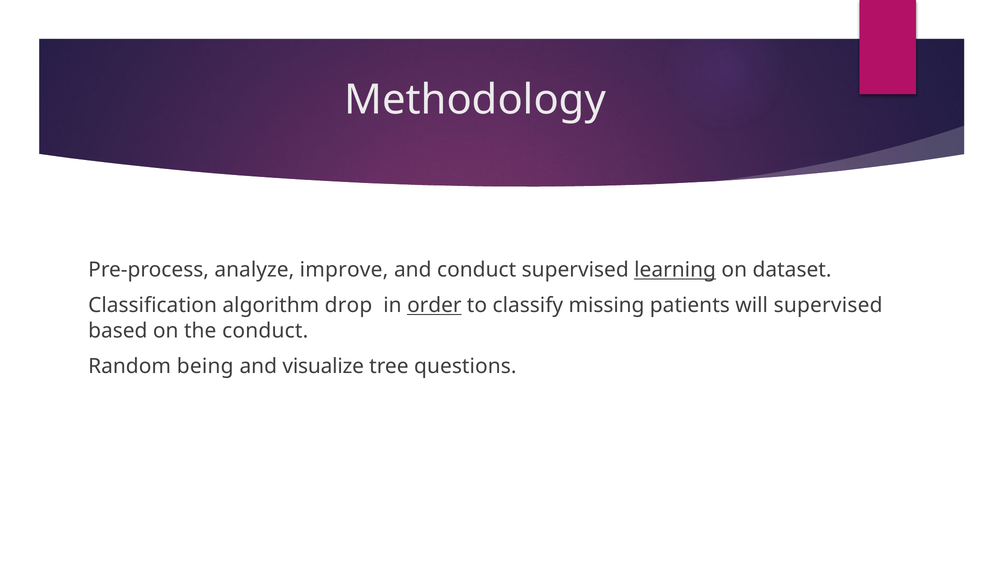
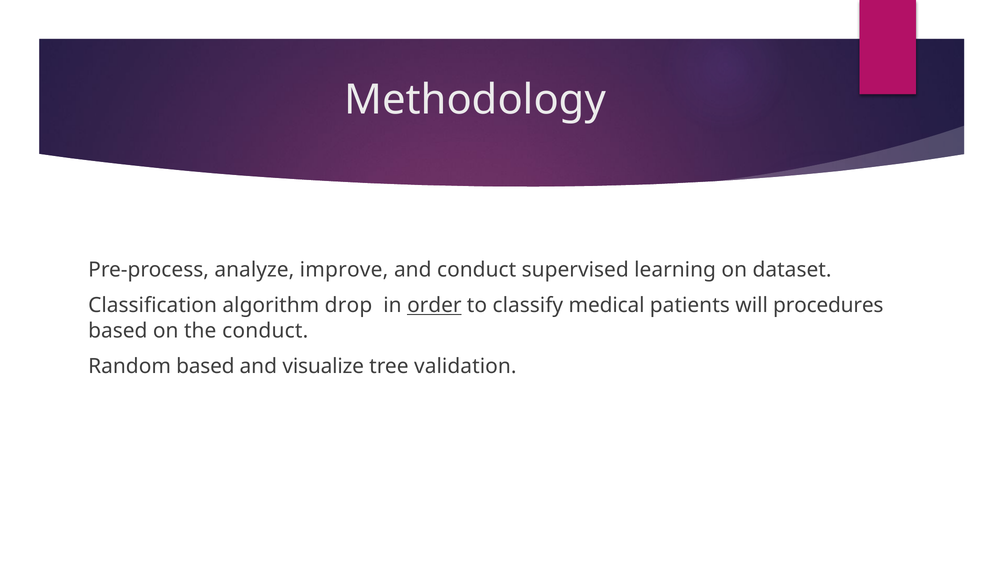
learning underline: present -> none
missing: missing -> medical
will supervised: supervised -> procedures
Random being: being -> based
questions: questions -> validation
